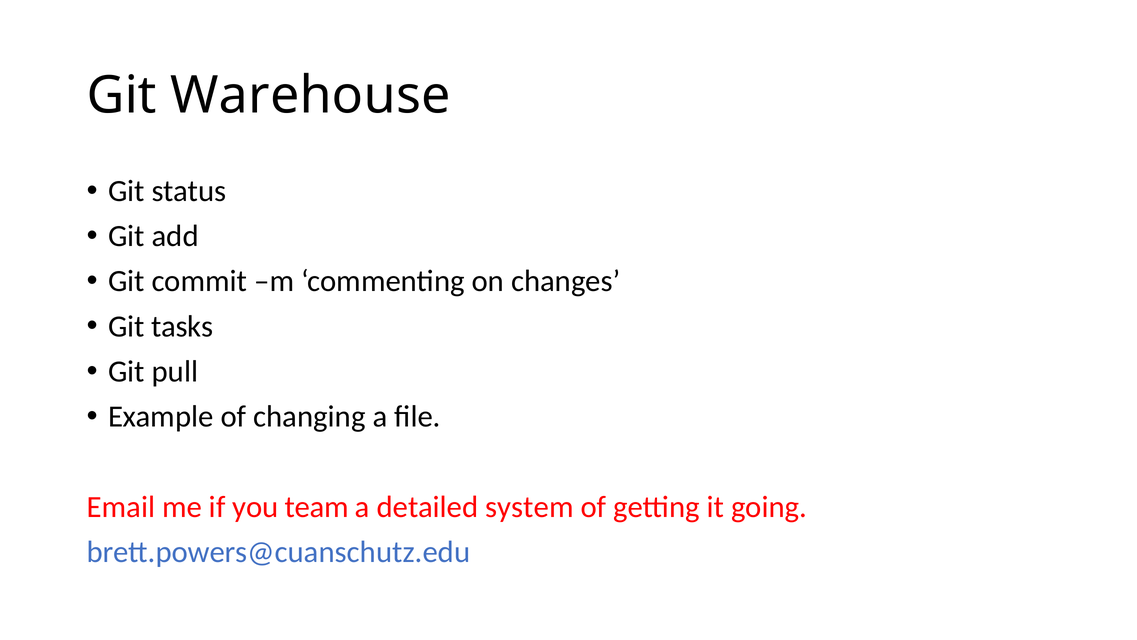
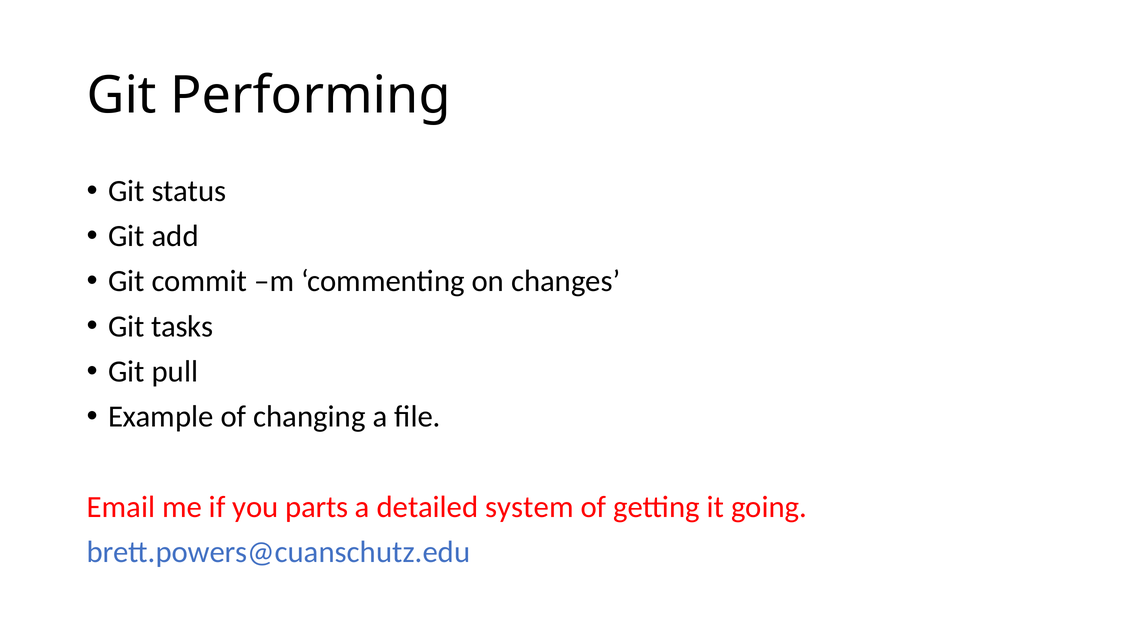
Warehouse: Warehouse -> Performing
team: team -> parts
